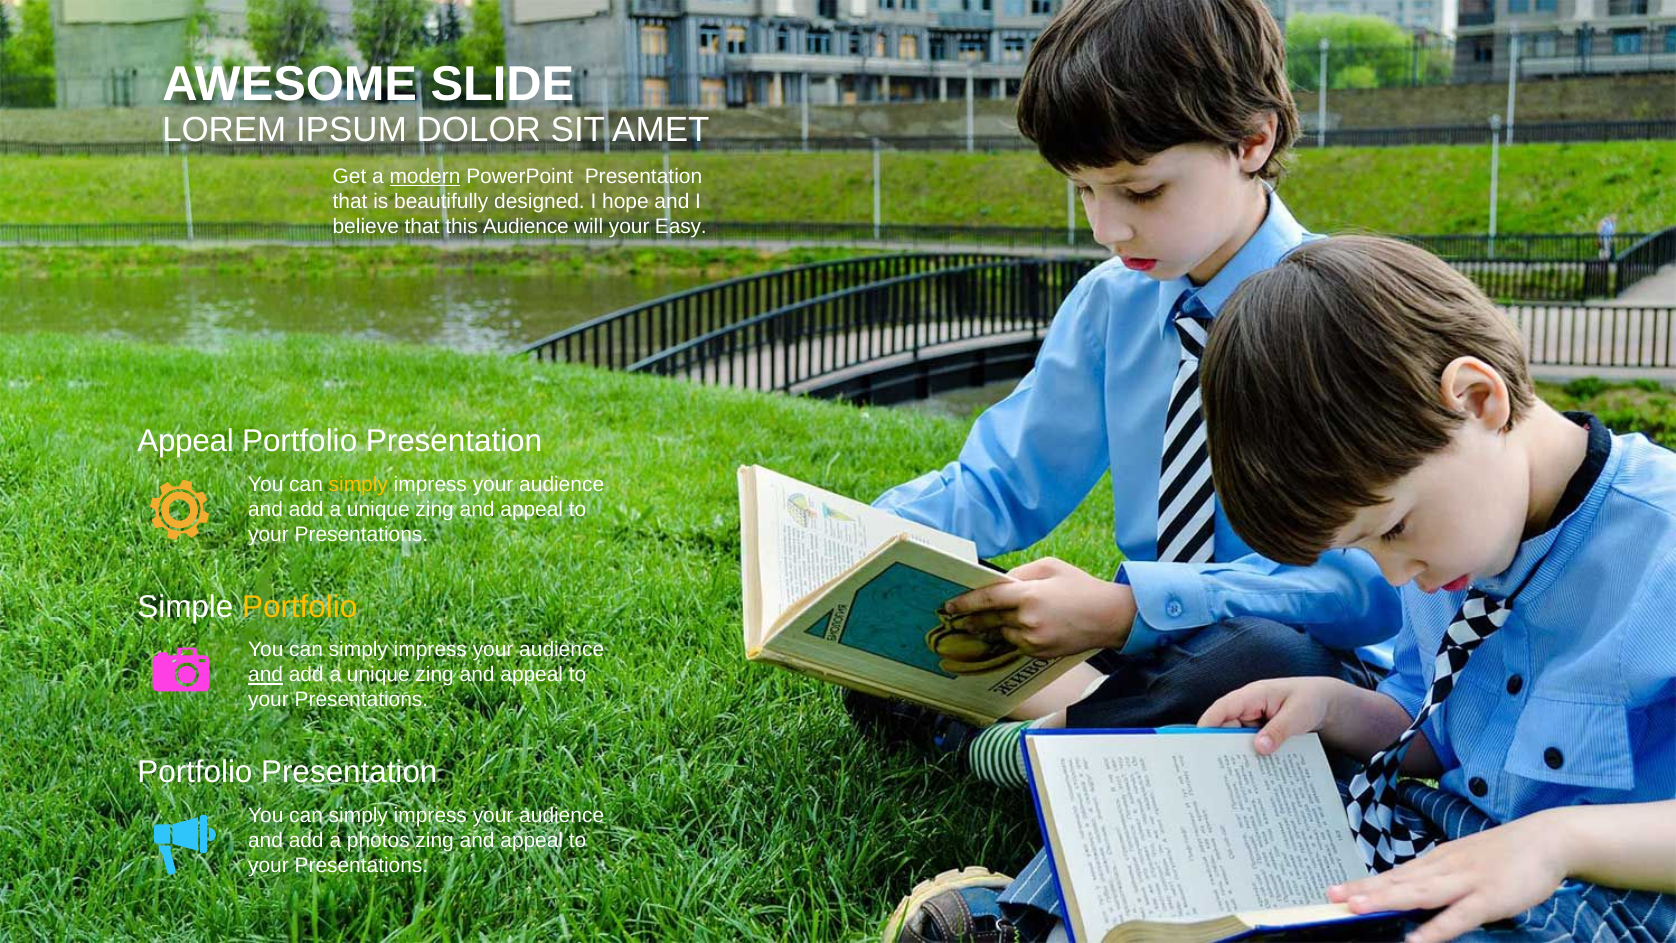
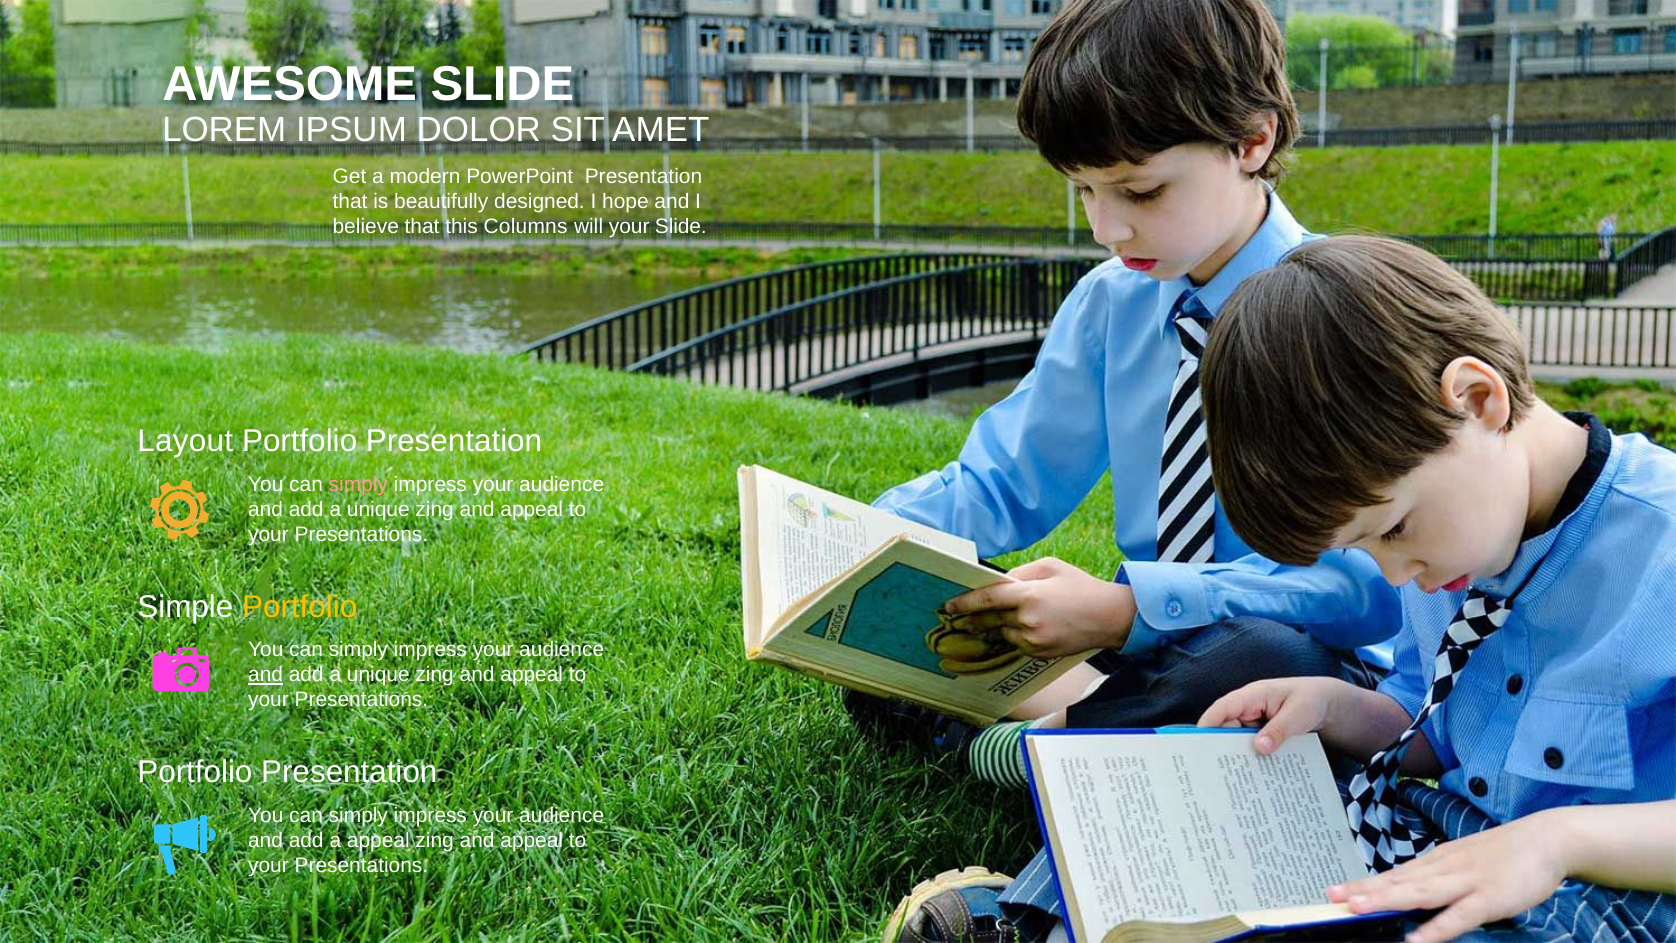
modern underline: present -> none
this Audience: Audience -> Columns
your Easy: Easy -> Slide
Appeal at (186, 441): Appeal -> Layout
simply at (358, 484) colour: yellow -> pink
a photos: photos -> appeal
